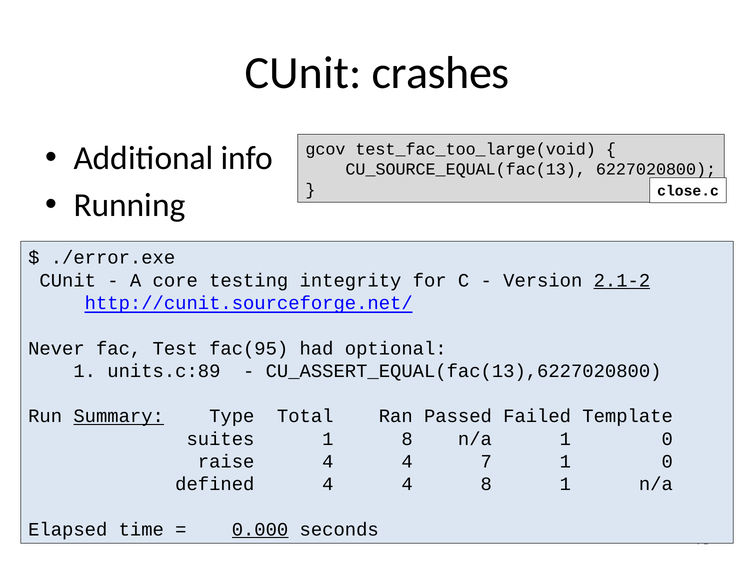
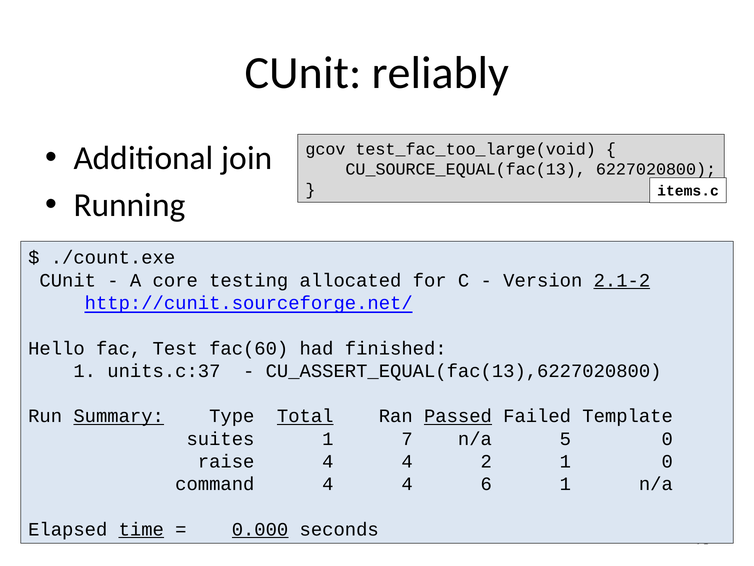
crashes: crashes -> reliably
info: info -> join
close.c: close.c -> items.c
./error.exe: ./error.exe -> ./count.exe
integrity: integrity -> allocated
Never: Never -> Hello
fac(95: fac(95 -> fac(60
optional: optional -> finished
units.c:89: units.c:89 -> units.c:37
Total underline: none -> present
Passed underline: none -> present
1 8: 8 -> 7
n/a 1: 1 -> 5
7: 7 -> 2
defined: defined -> command
4 8: 8 -> 6
time underline: none -> present
